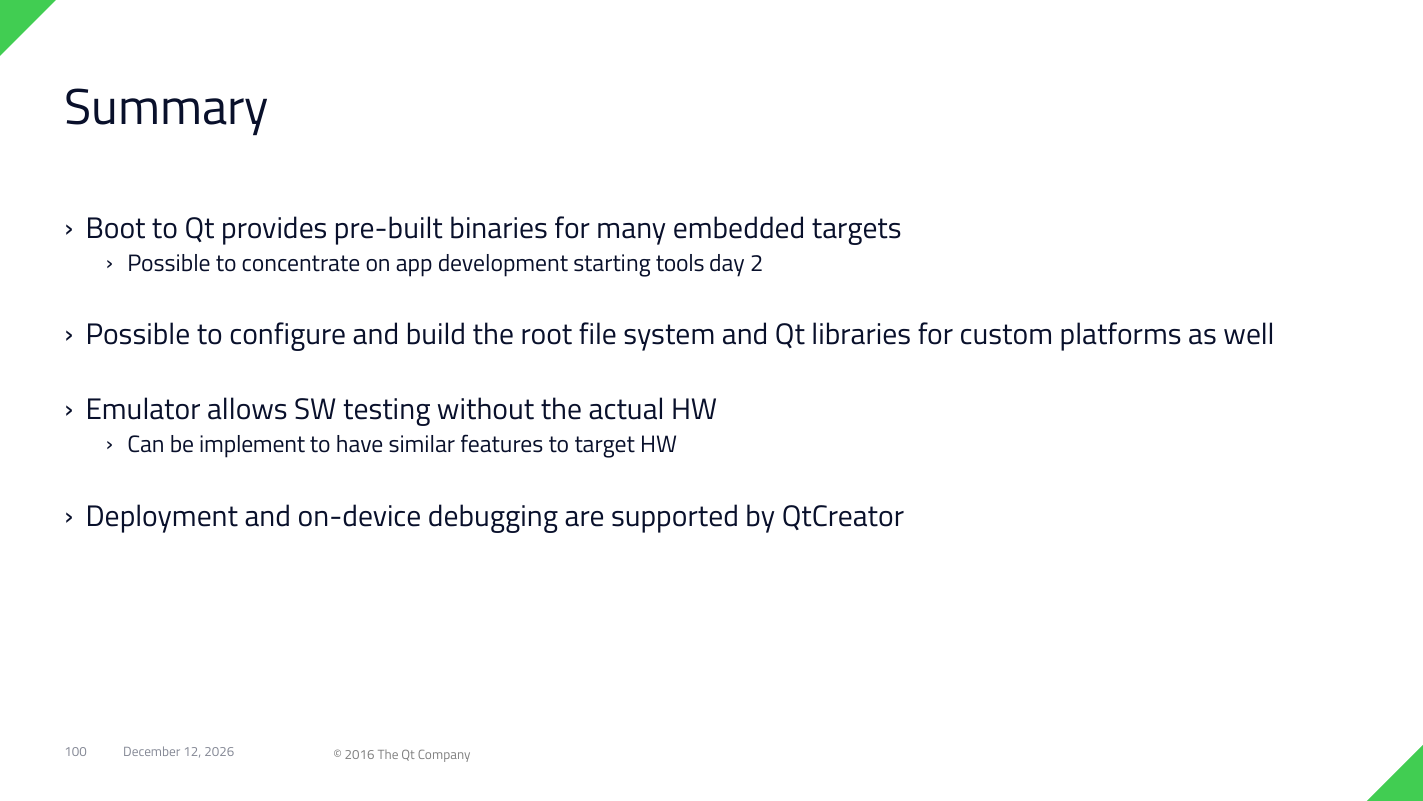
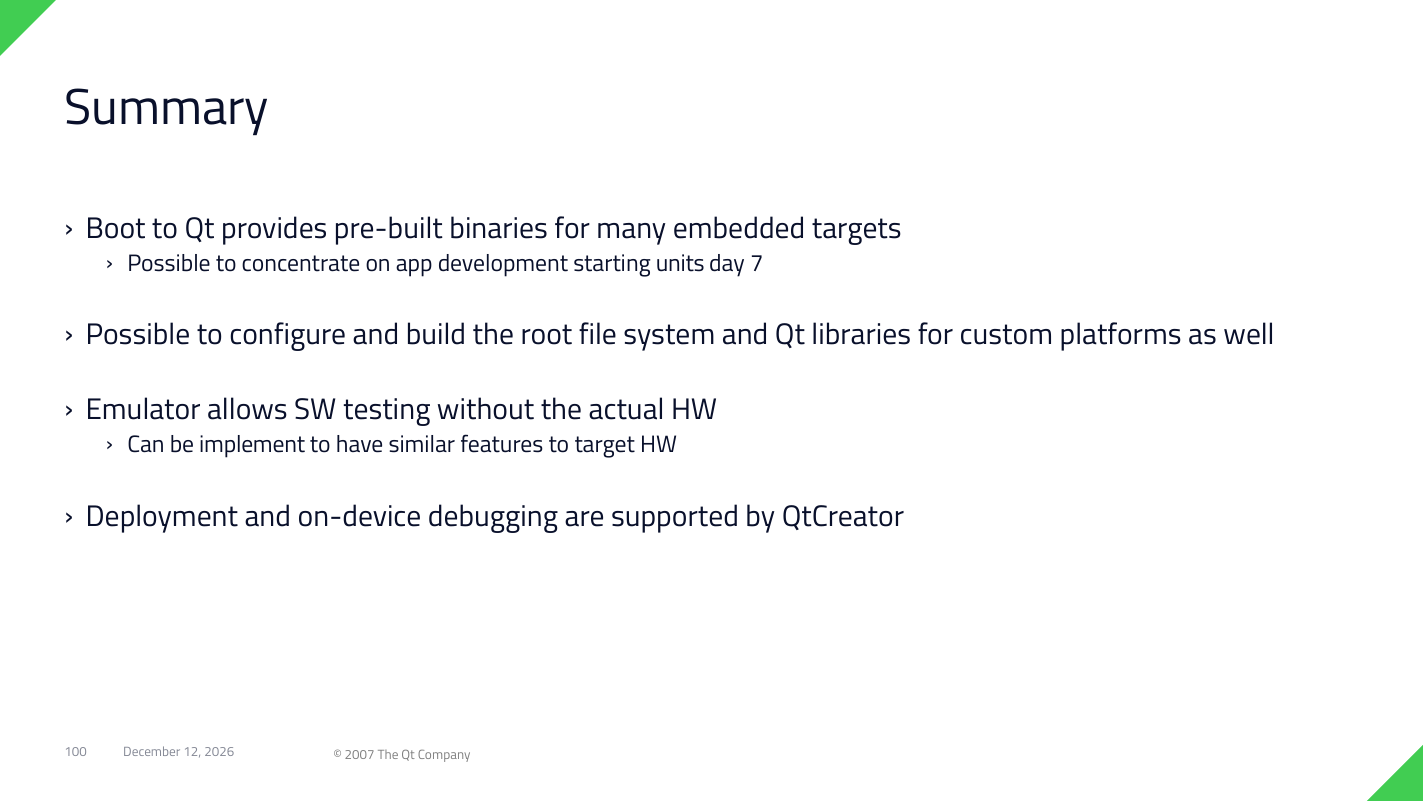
tools: tools -> units
2: 2 -> 7
2016: 2016 -> 2007
